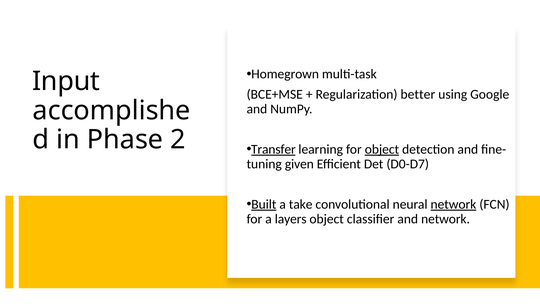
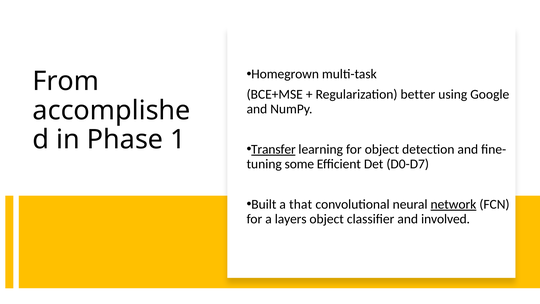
Input: Input -> From
2: 2 -> 1
object at (382, 149) underline: present -> none
given: given -> some
Built underline: present -> none
take: take -> that
and network: network -> involved
